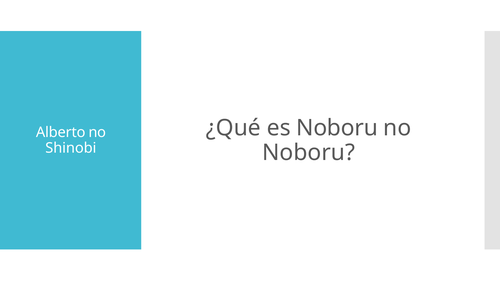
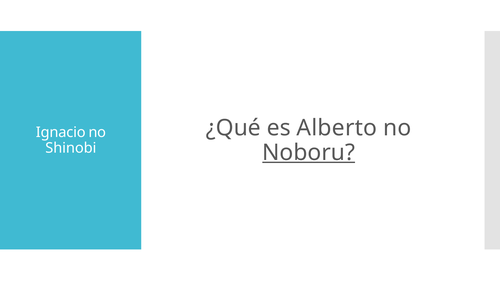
es Noboru: Noboru -> Alberto
Alberto: Alberto -> Ignacio
Noboru at (309, 153) underline: none -> present
